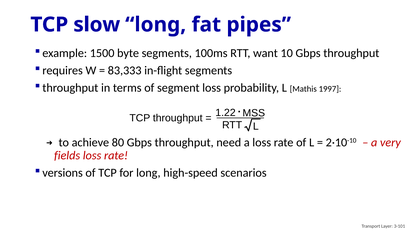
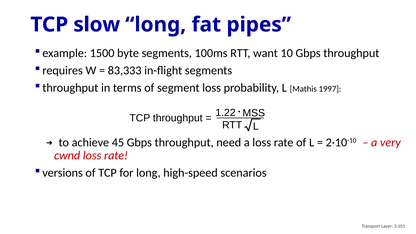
80: 80 -> 45
fields: fields -> cwnd
